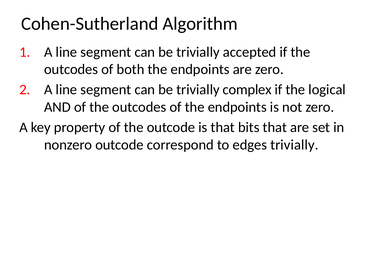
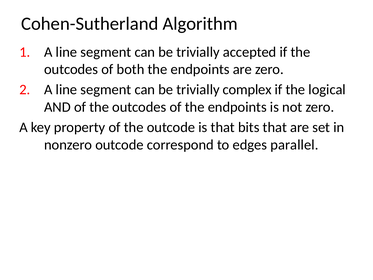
edges trivially: trivially -> parallel
